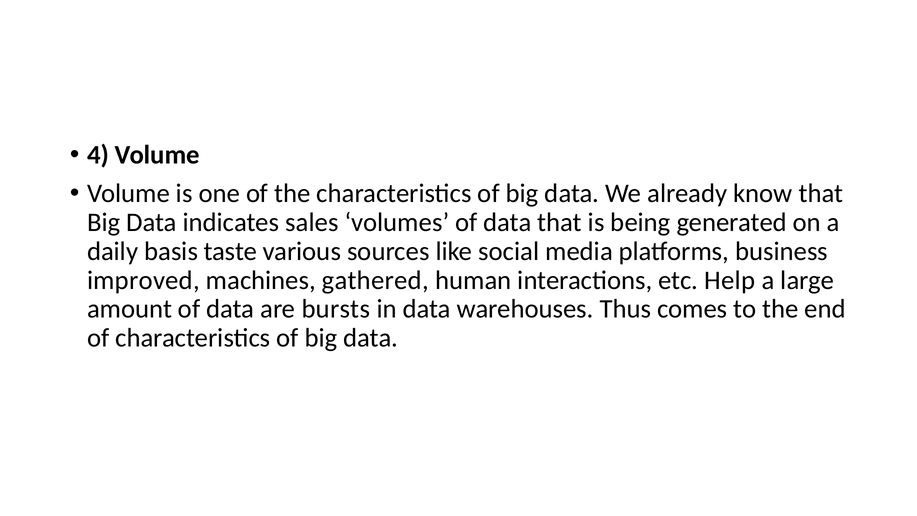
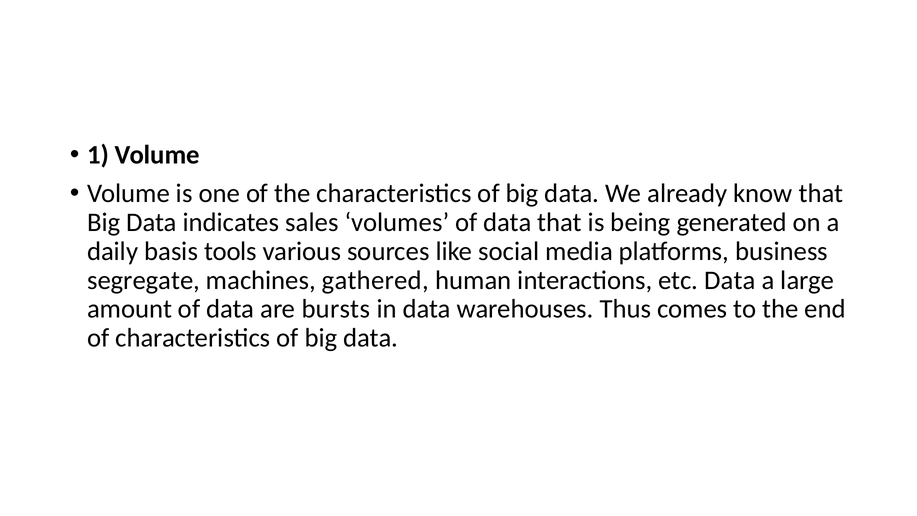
4: 4 -> 1
taste: taste -> tools
improved: improved -> segregate
etc Help: Help -> Data
